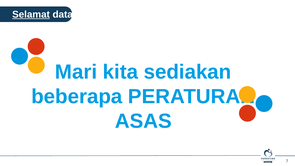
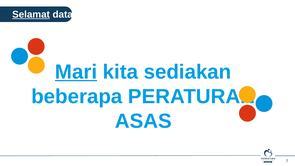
Mari underline: none -> present
